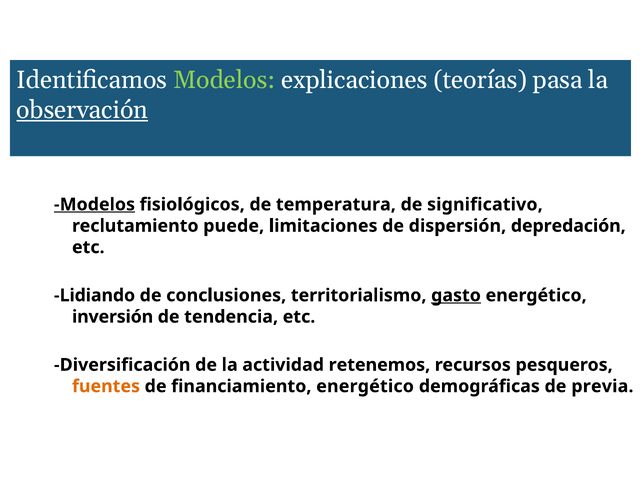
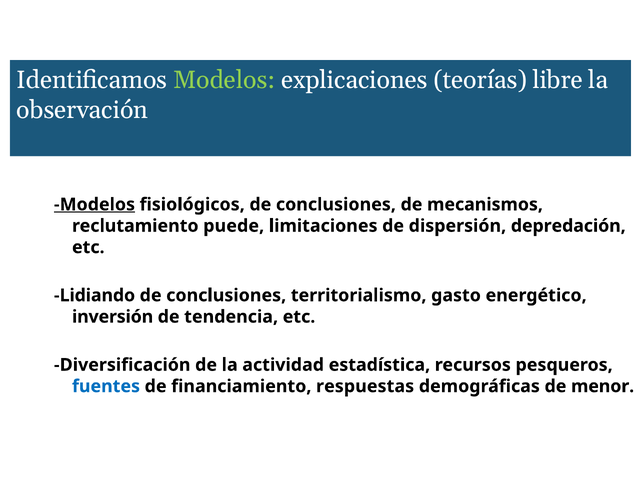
pasa: pasa -> libre
observación underline: present -> none
fisiológicos de temperatura: temperatura -> conclusiones
significativo: significativo -> mecanismos
gasto underline: present -> none
retenemos: retenemos -> estadística
fuentes colour: orange -> blue
financiamiento energético: energético -> respuestas
previa: previa -> menor
